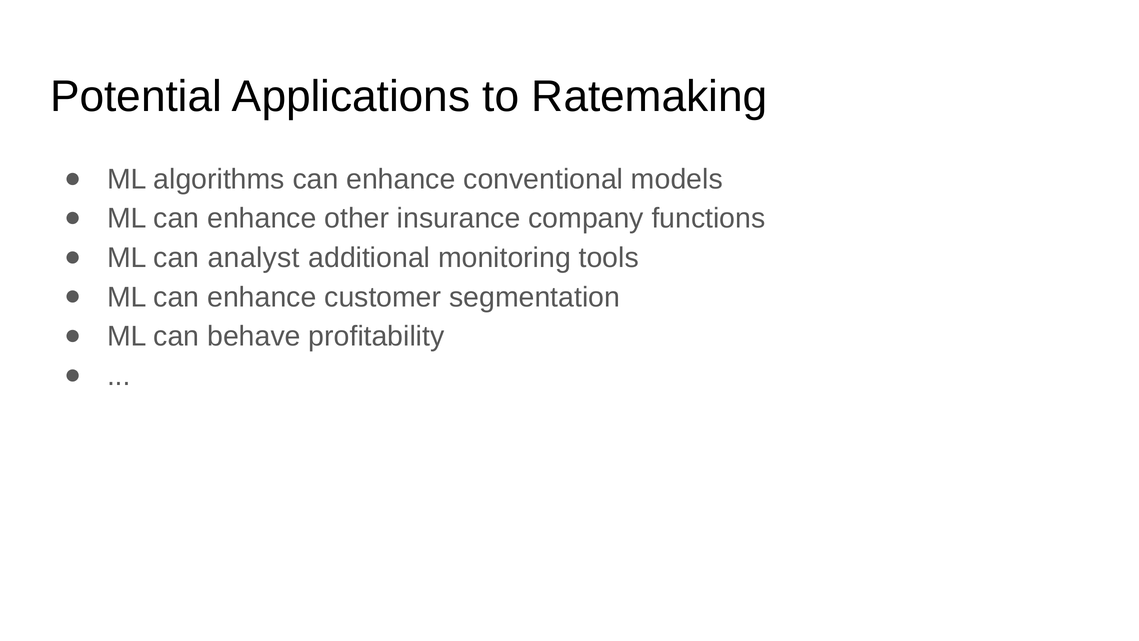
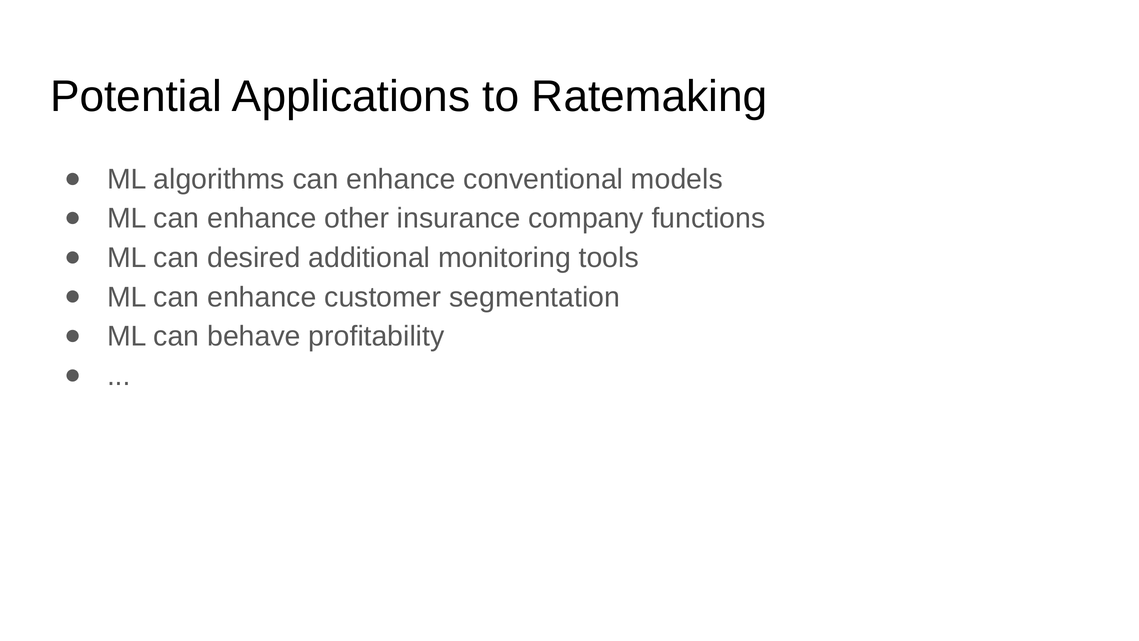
analyst: analyst -> desired
